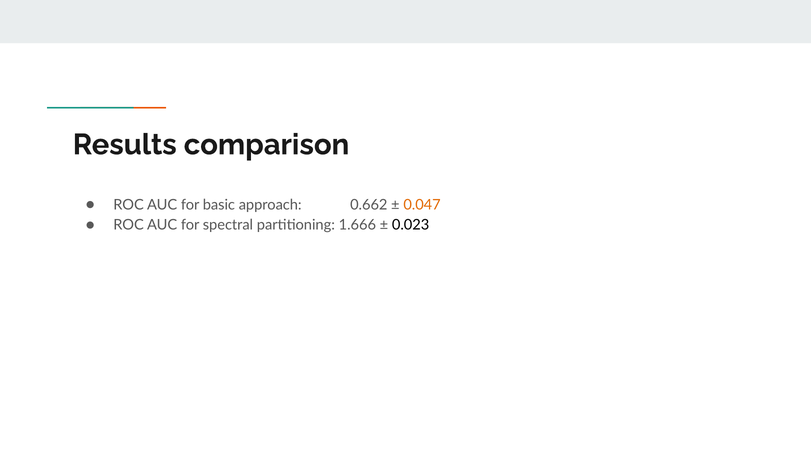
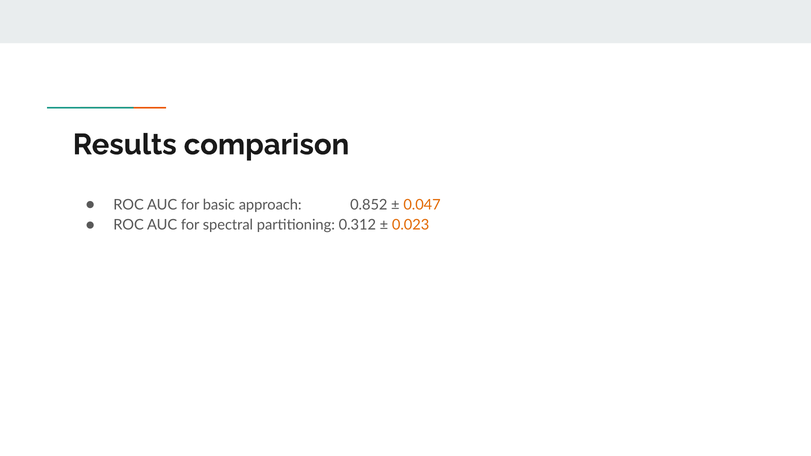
0.662: 0.662 -> 0.852
1.666: 1.666 -> 0.312
0.023 colour: black -> orange
